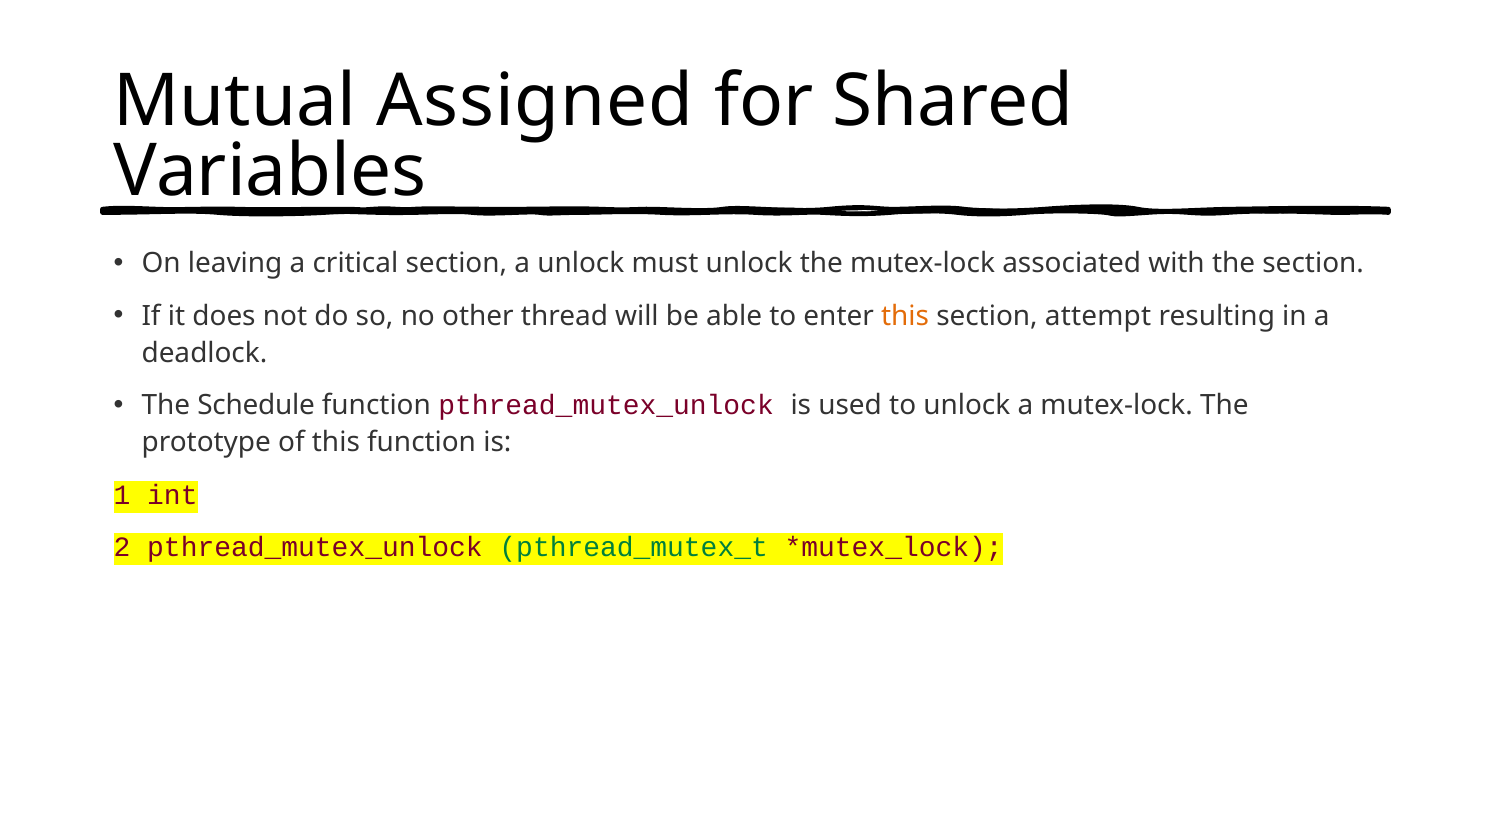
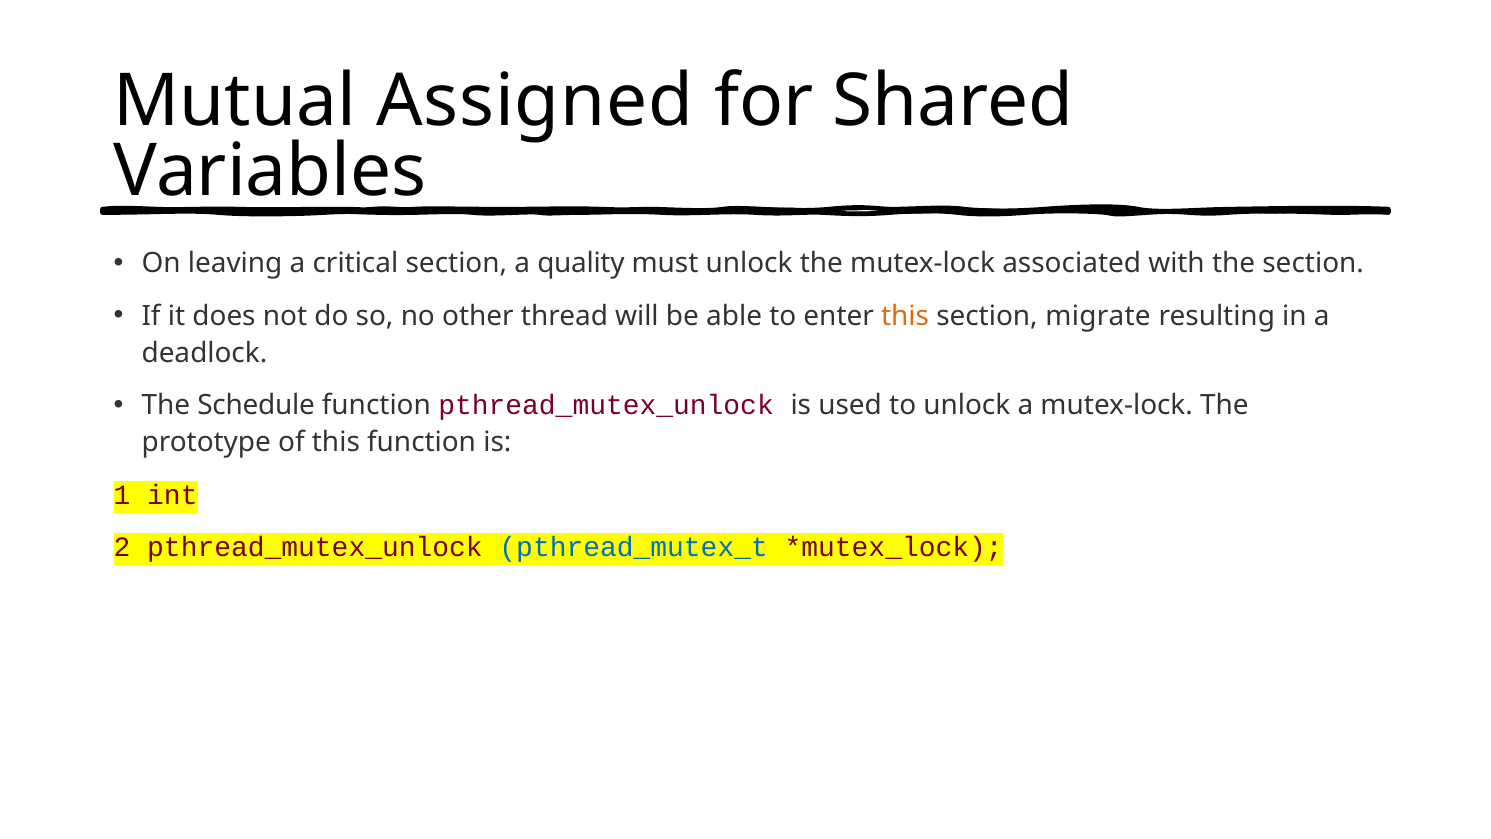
a unlock: unlock -> quality
attempt: attempt -> migrate
pthread_mutex_t colour: green -> blue
